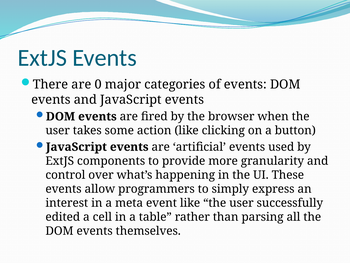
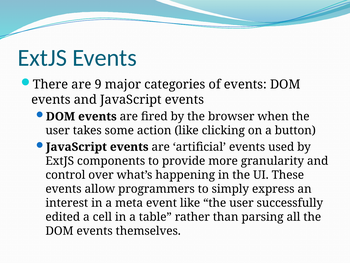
0: 0 -> 9
